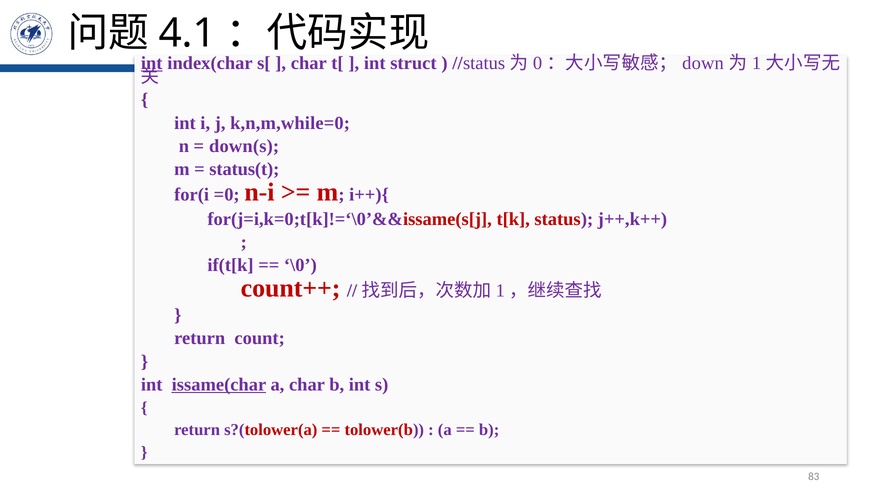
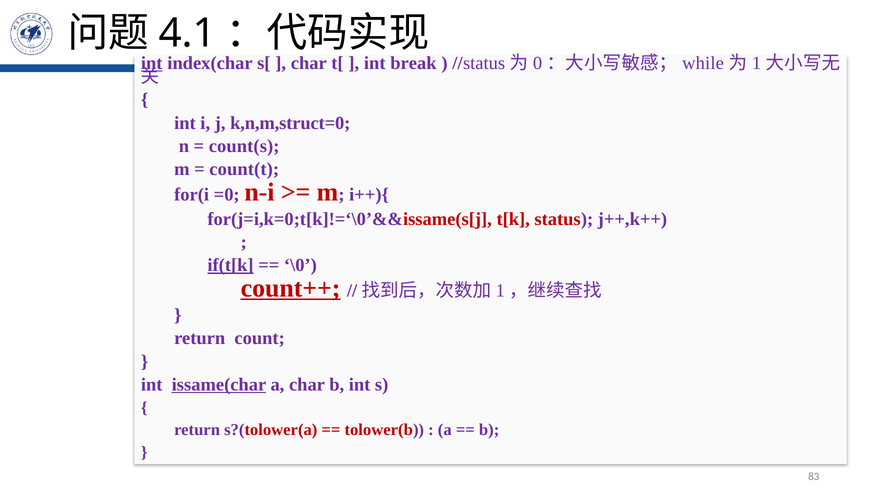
struct: struct -> break
down: down -> while
k,n,m,while=0: k,n,m,while=0 -> k,n,m,struct=0
down(s: down(s -> count(s
status(t: status(t -> count(t
if(t[k underline: none -> present
count++ underline: none -> present
